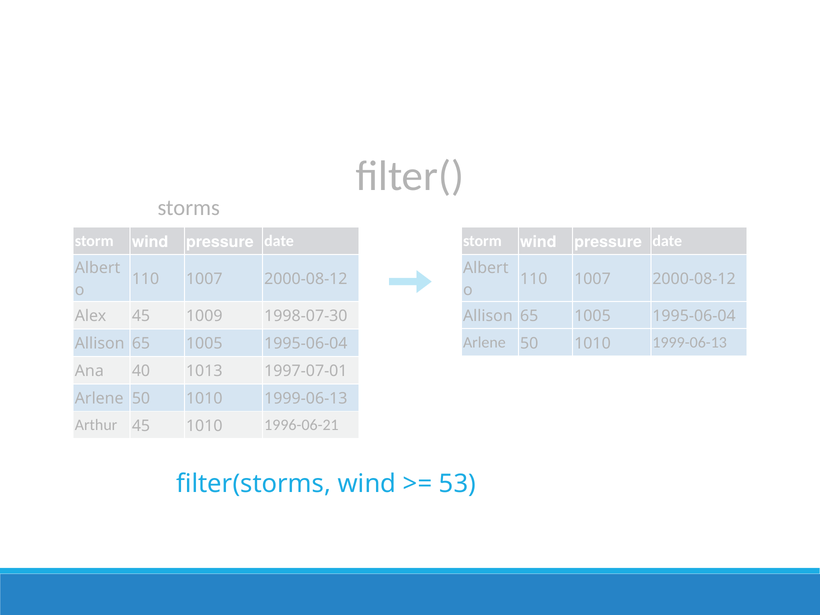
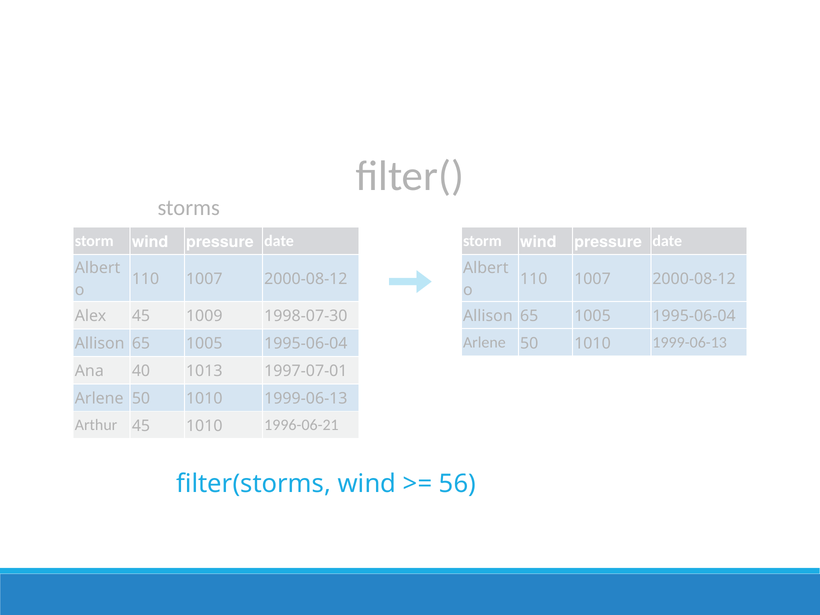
53: 53 -> 56
